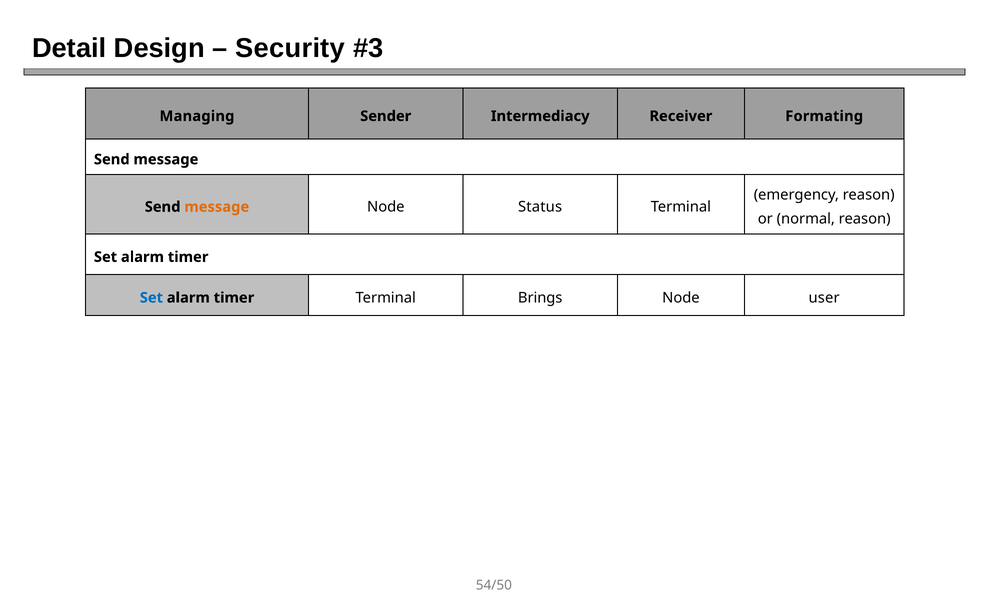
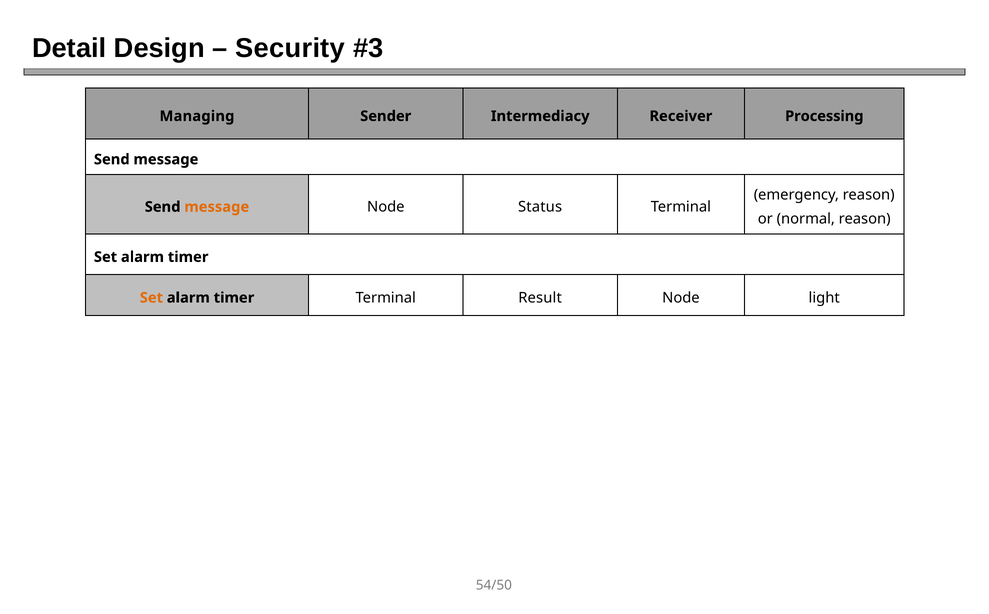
Formating: Formating -> Processing
Set at (151, 298) colour: blue -> orange
Brings: Brings -> Result
user: user -> light
